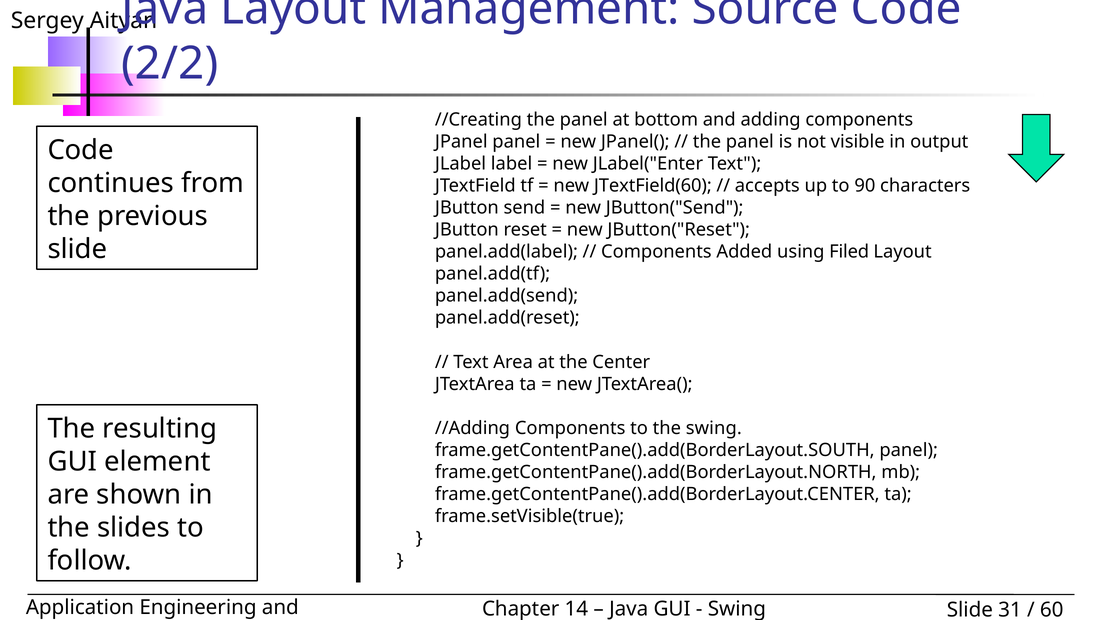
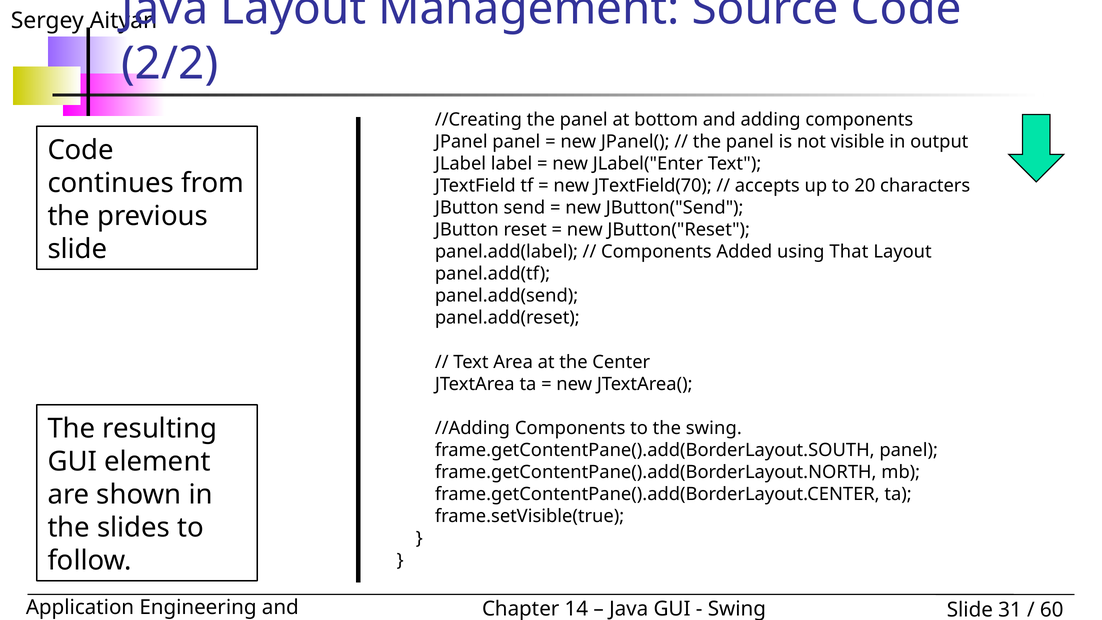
JTextField(60: JTextField(60 -> JTextField(70
90: 90 -> 20
Filed: Filed -> That
